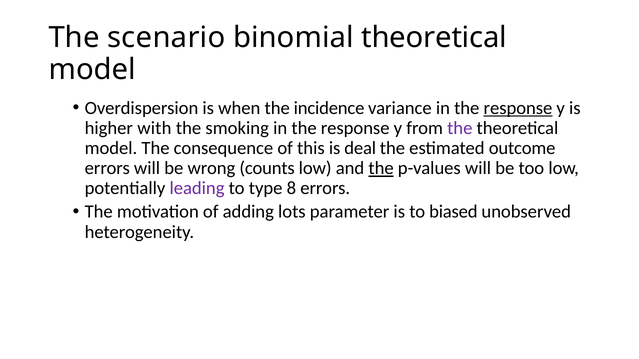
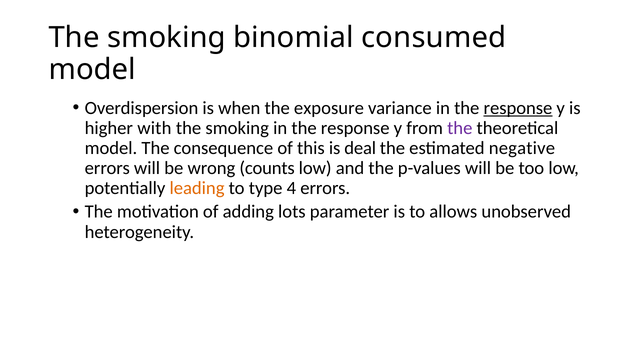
scenario at (166, 38): scenario -> smoking
binomial theoretical: theoretical -> consumed
incidence: incidence -> exposure
outcome: outcome -> negative
the at (381, 168) underline: present -> none
leading colour: purple -> orange
8: 8 -> 4
biased: biased -> allows
